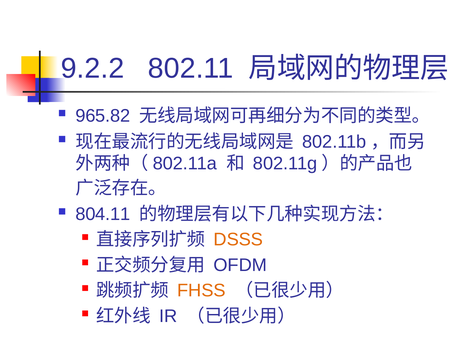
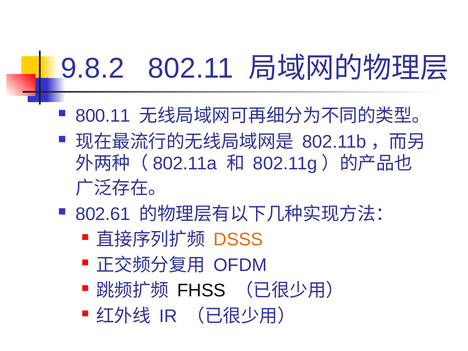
9.2.2: 9.2.2 -> 9.8.2
965.82: 965.82 -> 800.11
804.11: 804.11 -> 802.61
FHSS colour: orange -> black
